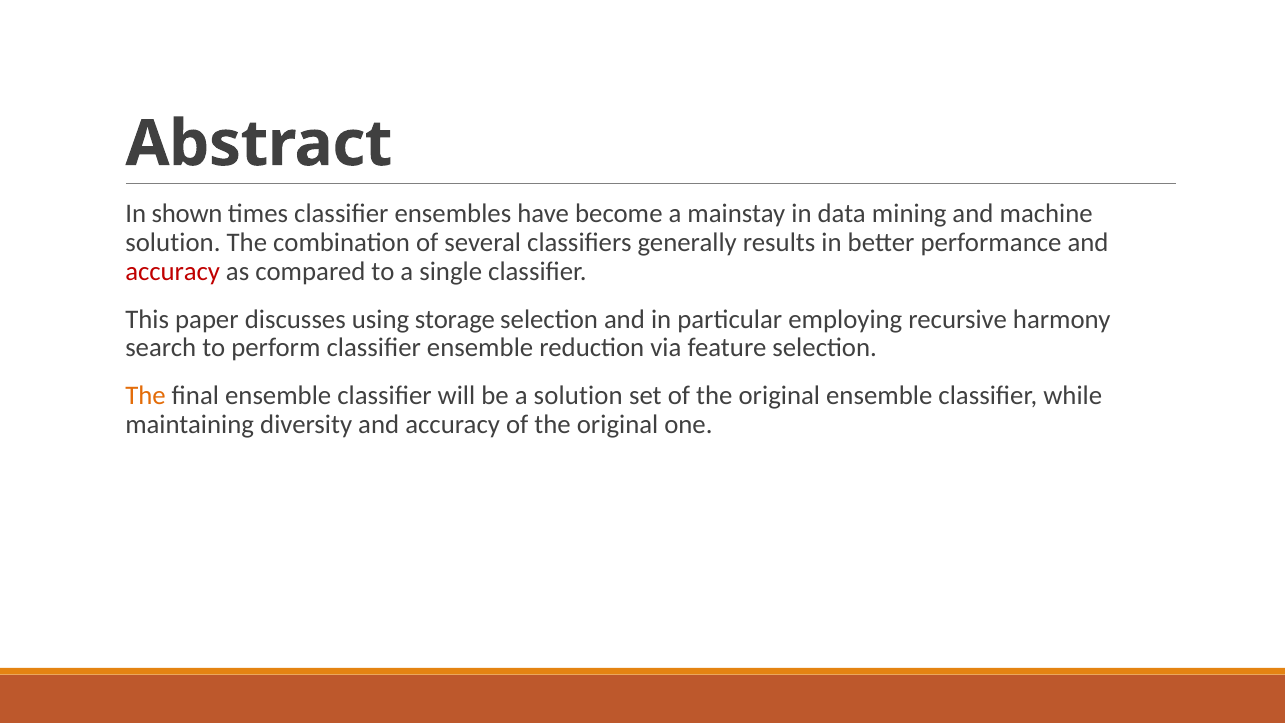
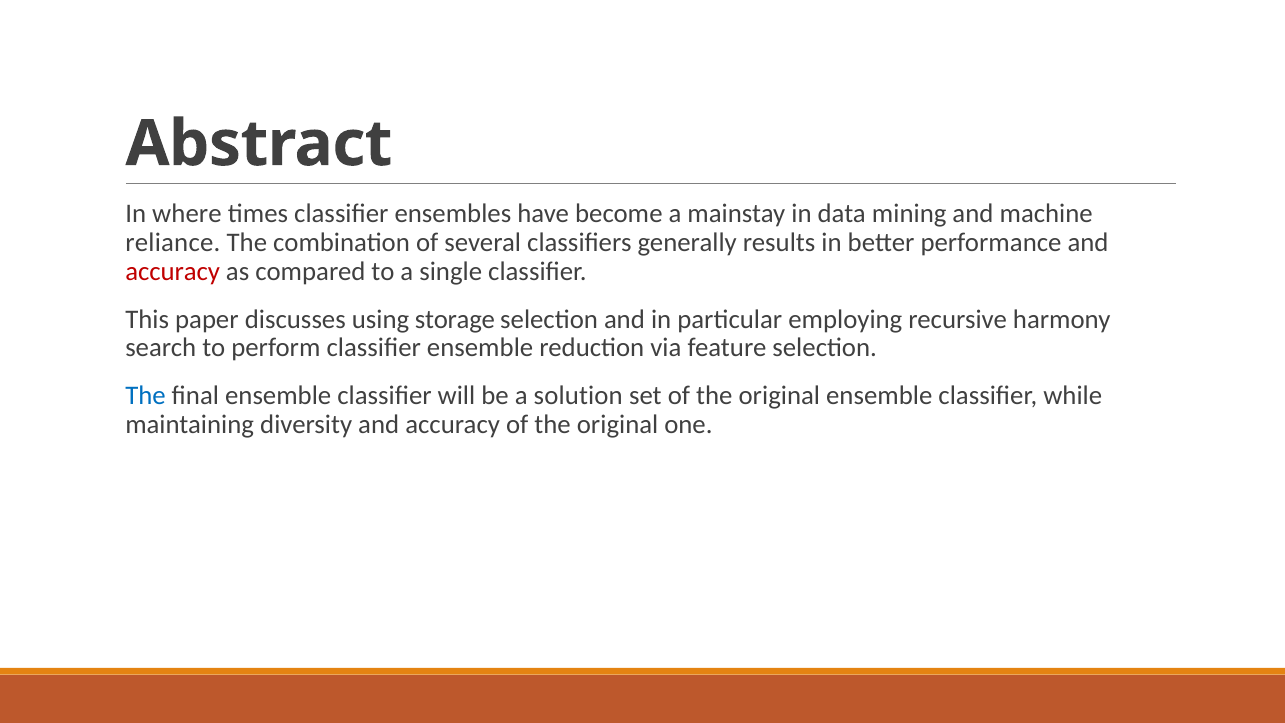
shown: shown -> where
solution at (173, 243): solution -> reliance
The at (145, 396) colour: orange -> blue
